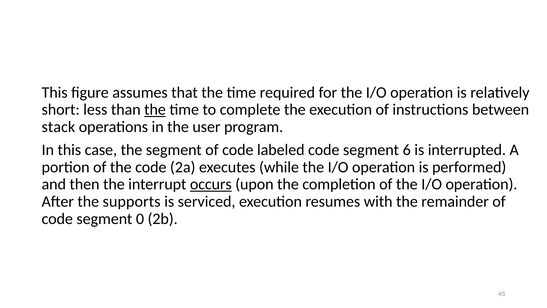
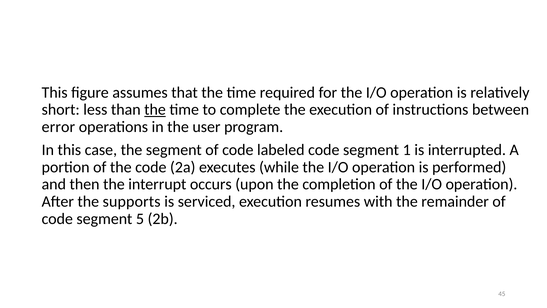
stack: stack -> error
6: 6 -> 1
occurs underline: present -> none
0: 0 -> 5
